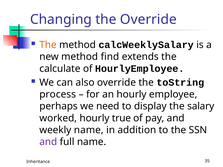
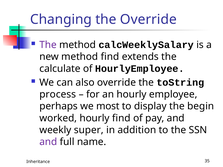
The at (48, 45) colour: orange -> purple
need: need -> most
salary: salary -> begin
hourly true: true -> find
weekly name: name -> super
